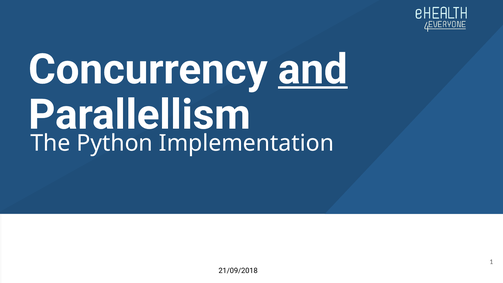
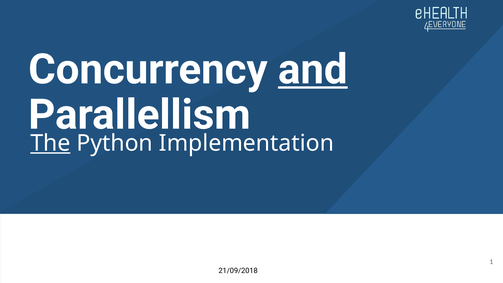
The underline: none -> present
